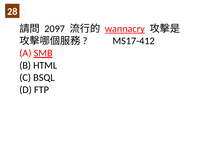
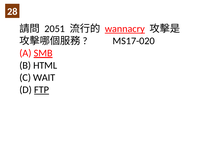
2097: 2097 -> 2051
MS17-412: MS17-412 -> MS17-020
BSQL: BSQL -> WAIT
FTP underline: none -> present
